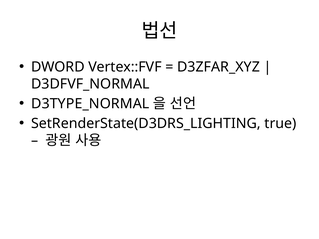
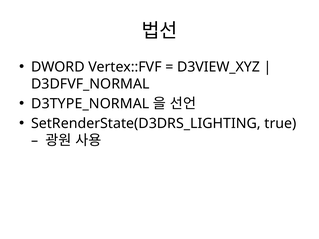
D3ZFAR_XYZ: D3ZFAR_XYZ -> D3VIEW_XYZ
